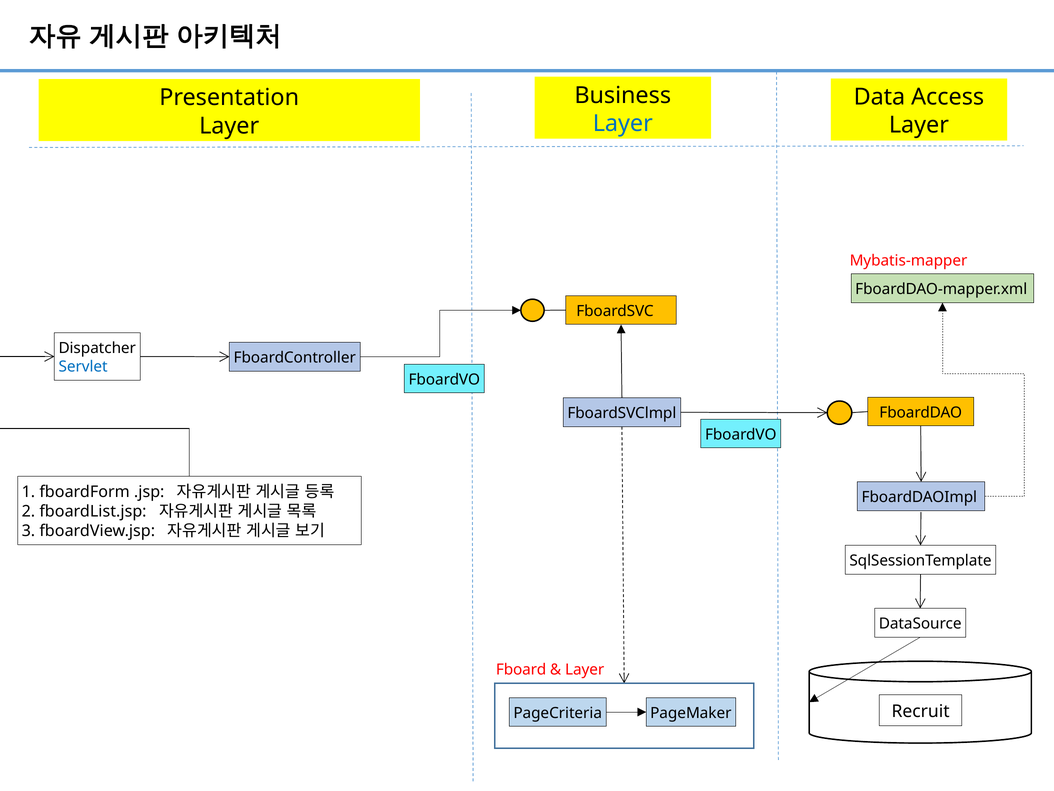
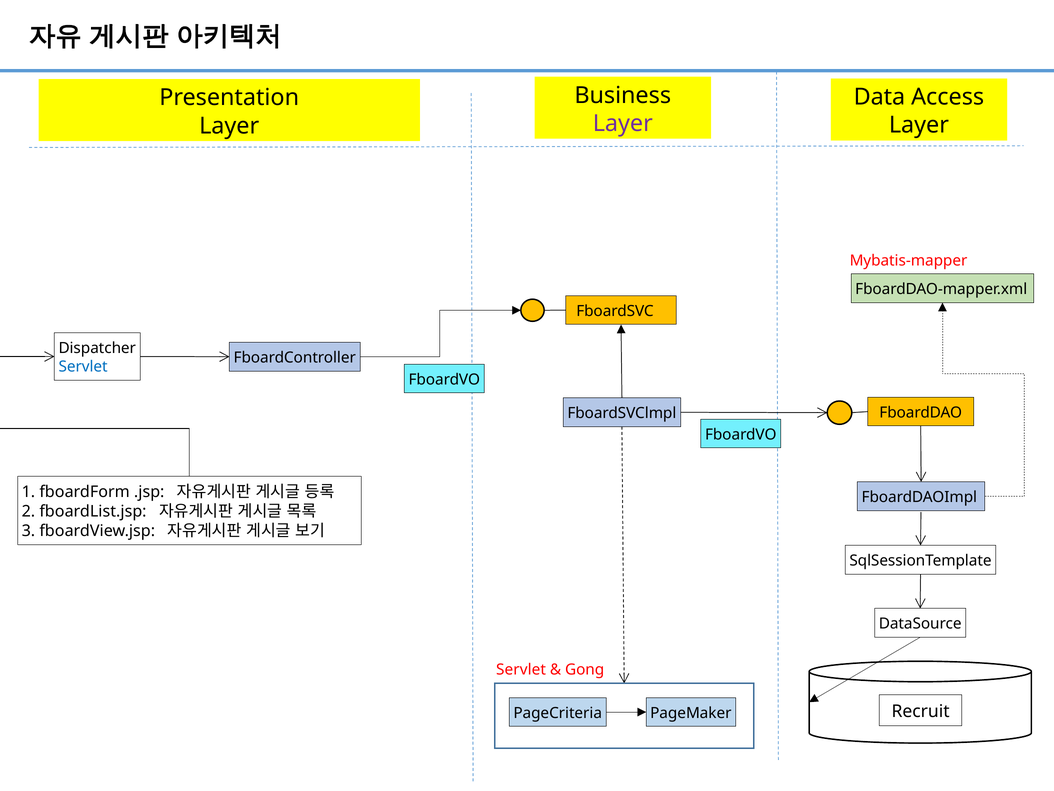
Layer at (623, 123) colour: blue -> purple
Fboard at (521, 669): Fboard -> Servlet
Layer at (585, 669): Layer -> Gong
